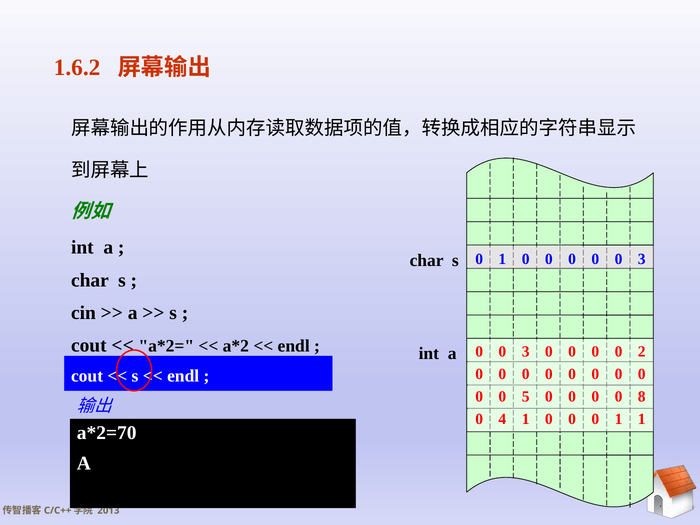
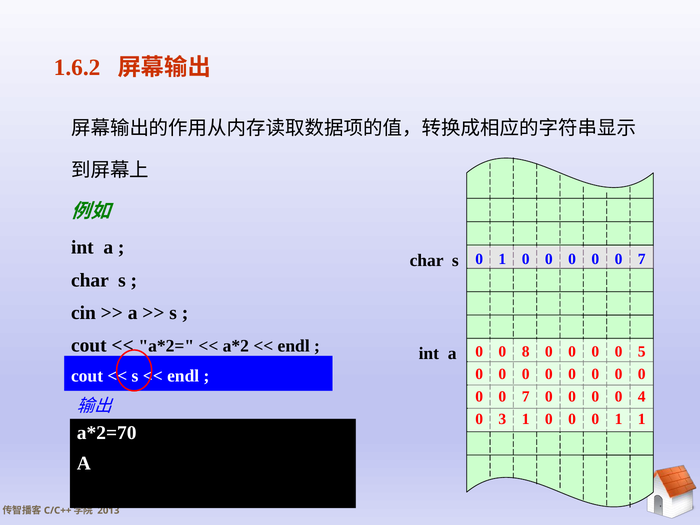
3 at (642, 259): 3 -> 7
3 at (526, 352): 3 -> 8
2: 2 -> 5
5 at (526, 397): 5 -> 7
8: 8 -> 4
4: 4 -> 3
